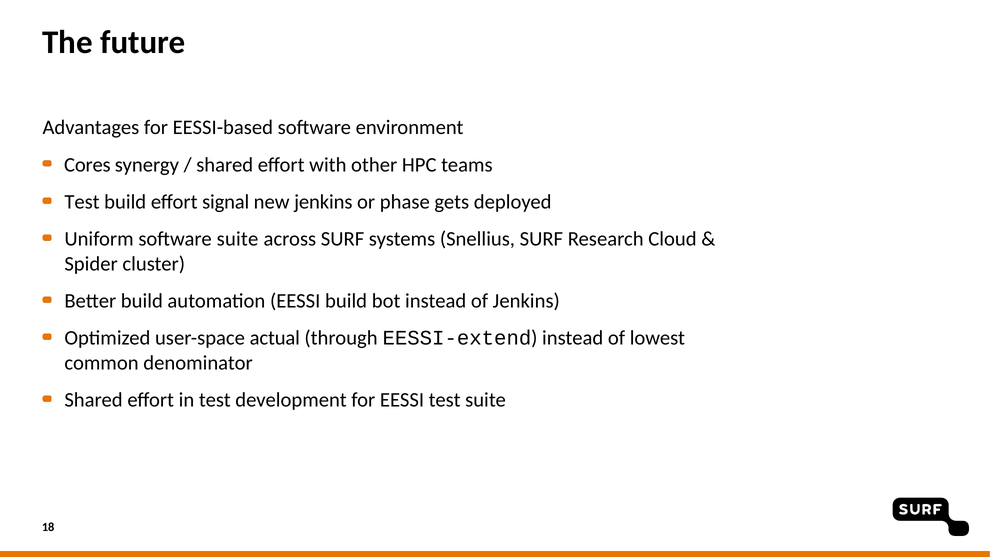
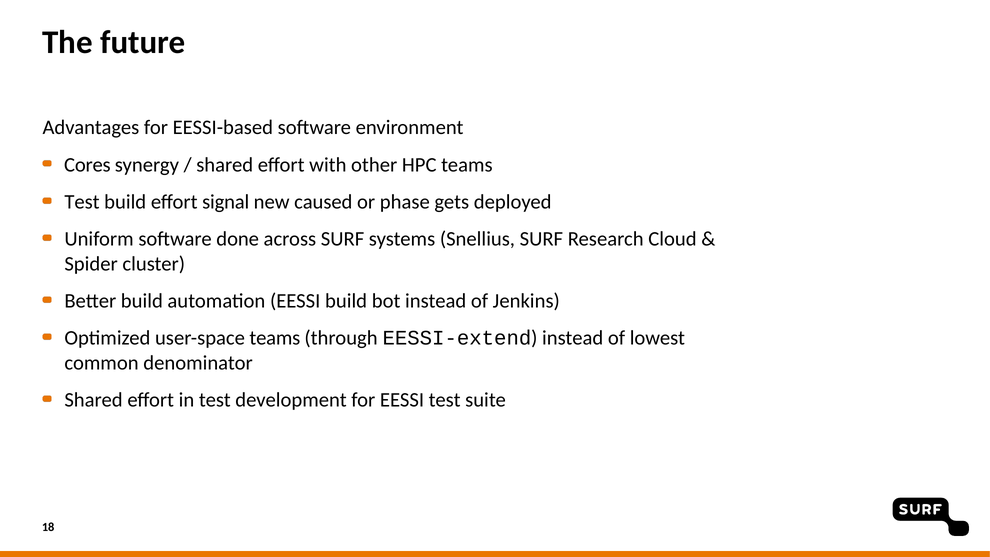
new jenkins: jenkins -> caused
software suite: suite -> done
user-space actual: actual -> teams
